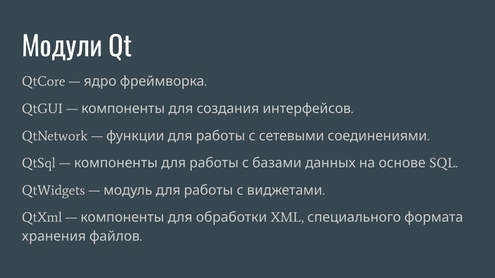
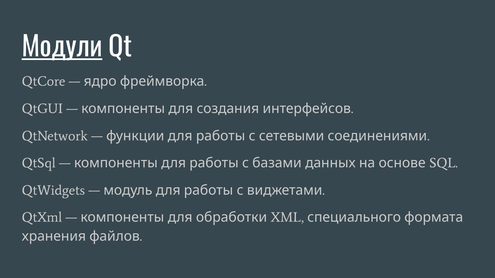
Модули underline: none -> present
